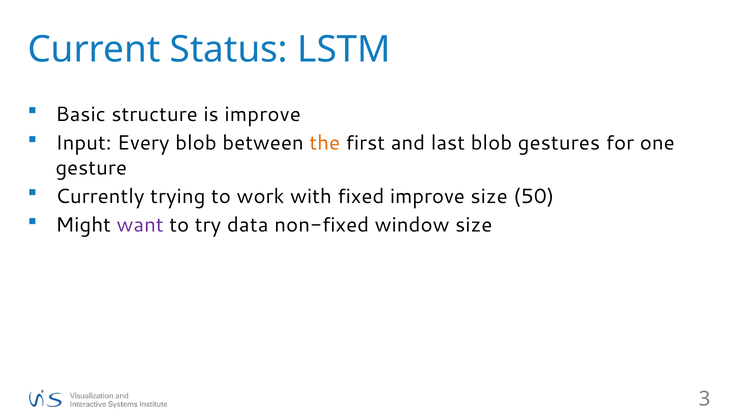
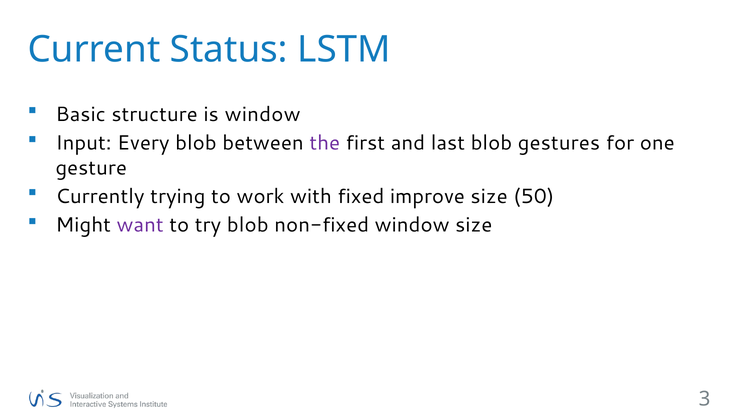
is improve: improve -> window
the colour: orange -> purple
try data: data -> blob
